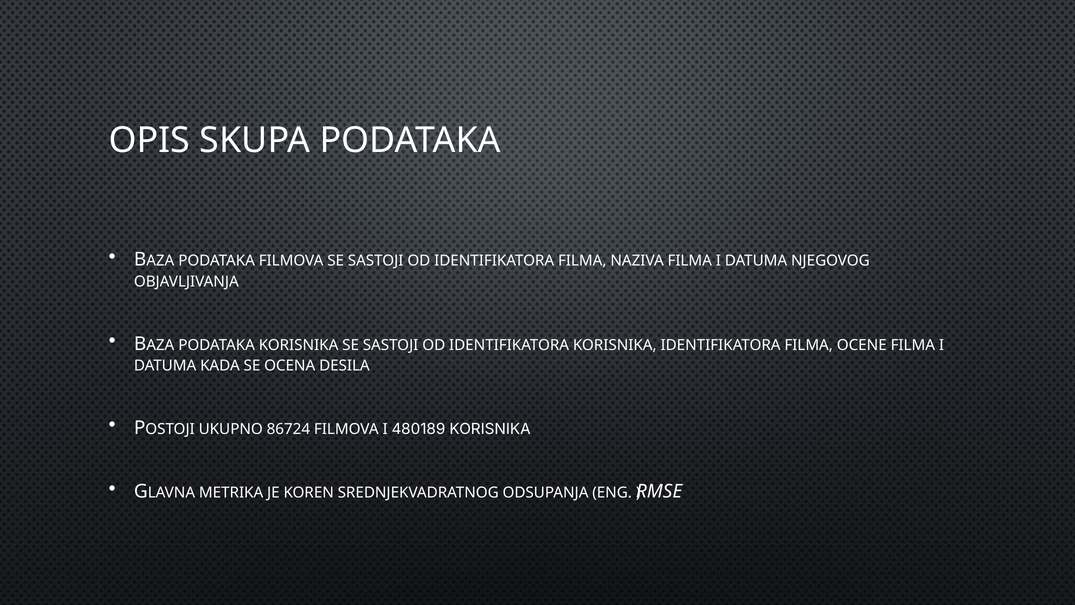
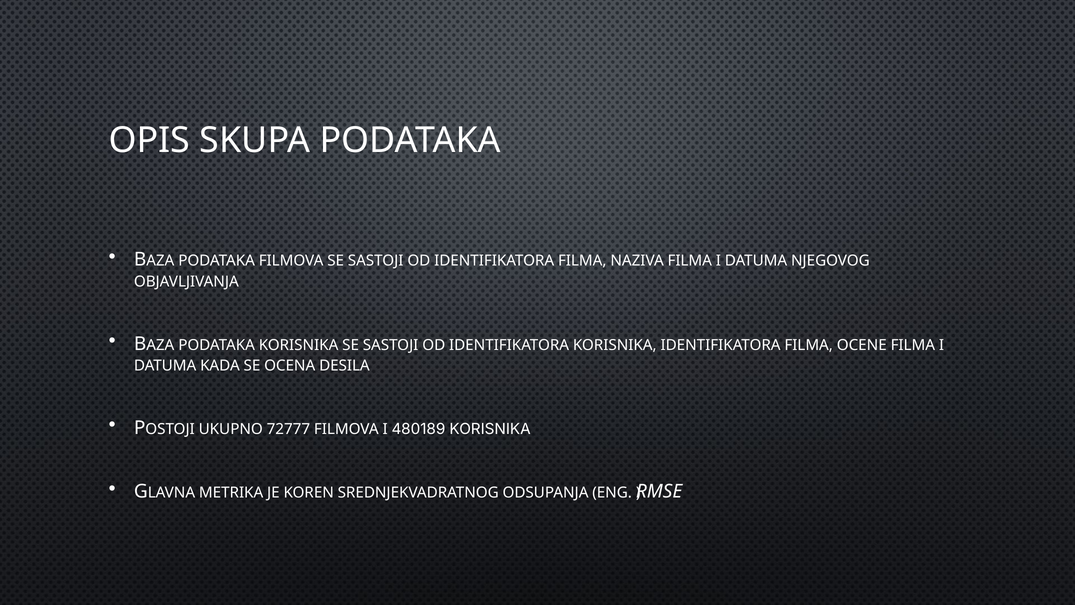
86724: 86724 -> 72777
